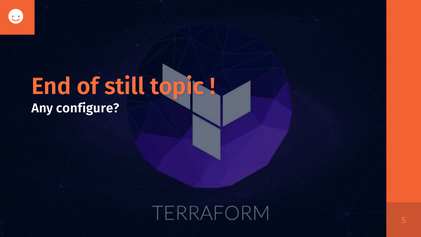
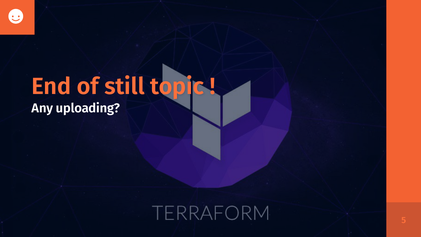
configure: configure -> uploading
